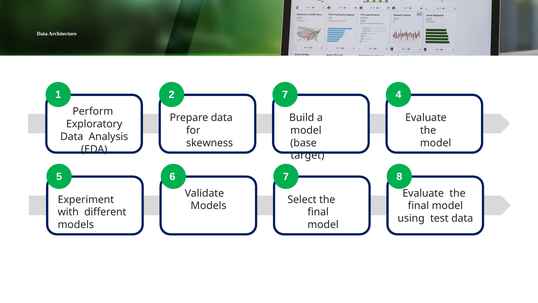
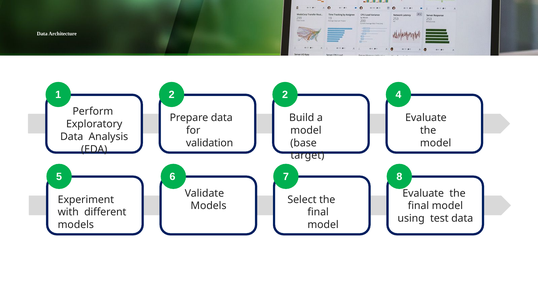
2 7: 7 -> 2
skewness: skewness -> validation
